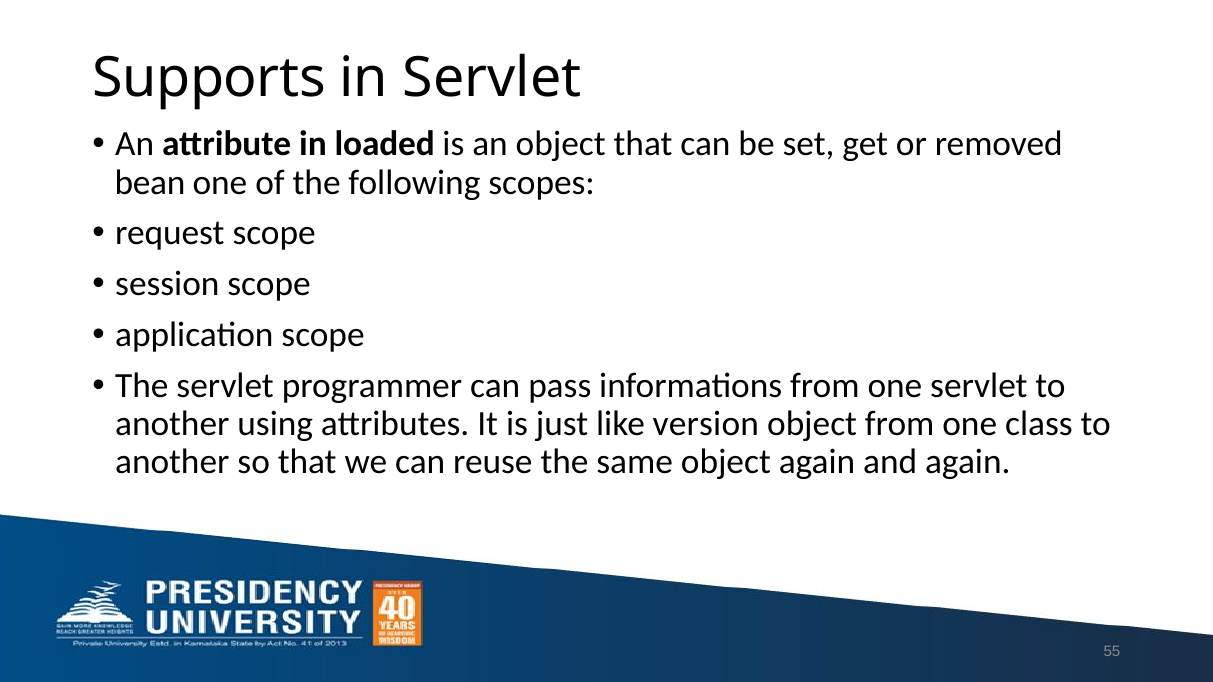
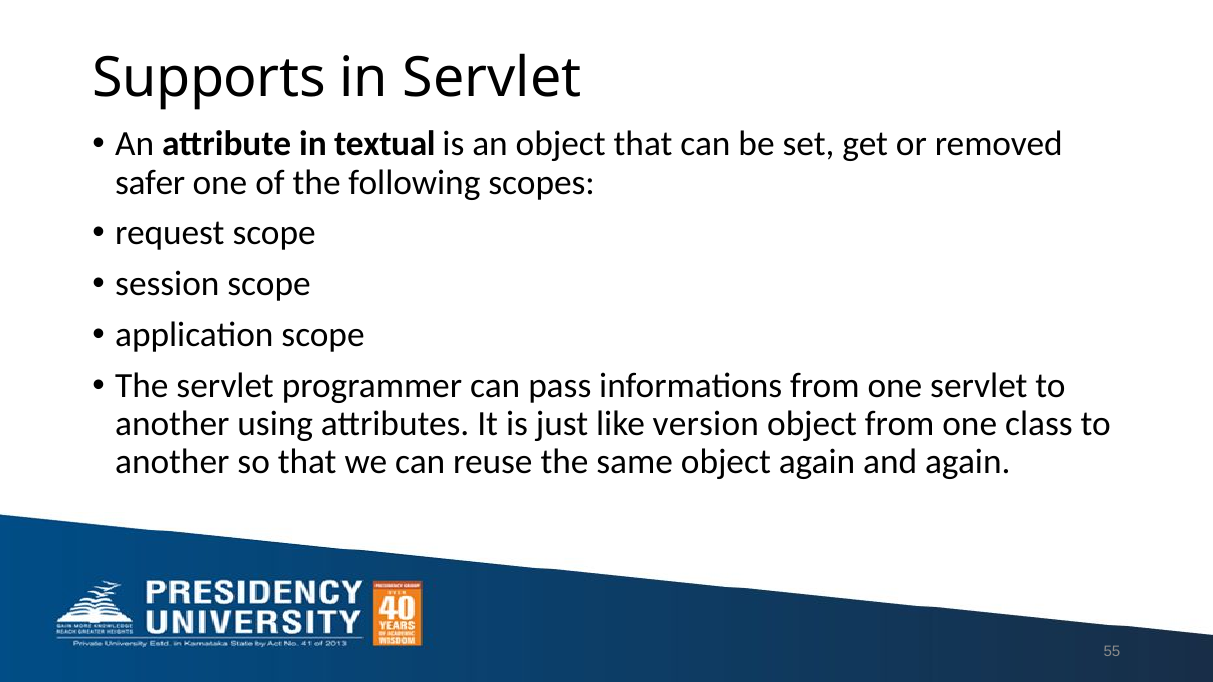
loaded: loaded -> textual
bean: bean -> safer
